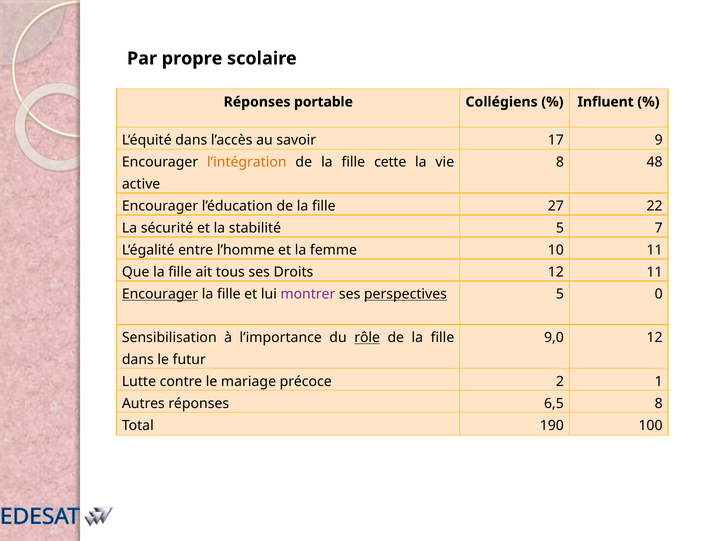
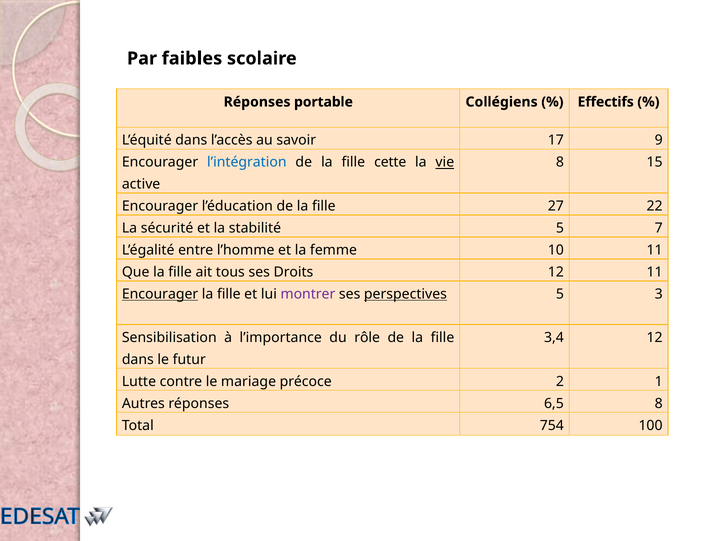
propre: propre -> faibles
Influent: Influent -> Effectifs
l’intégration colour: orange -> blue
vie underline: none -> present
48: 48 -> 15
0: 0 -> 3
rôle underline: present -> none
9,0: 9,0 -> 3,4
190: 190 -> 754
